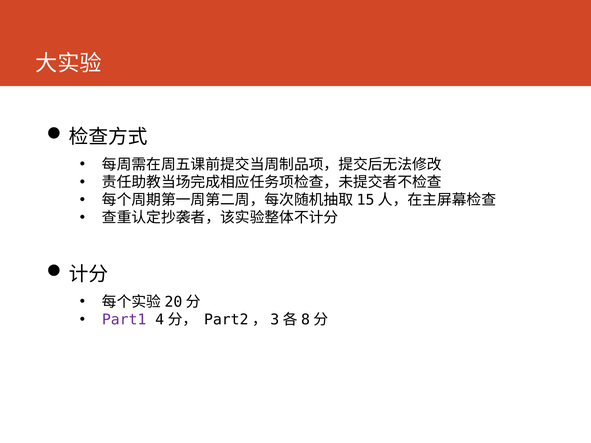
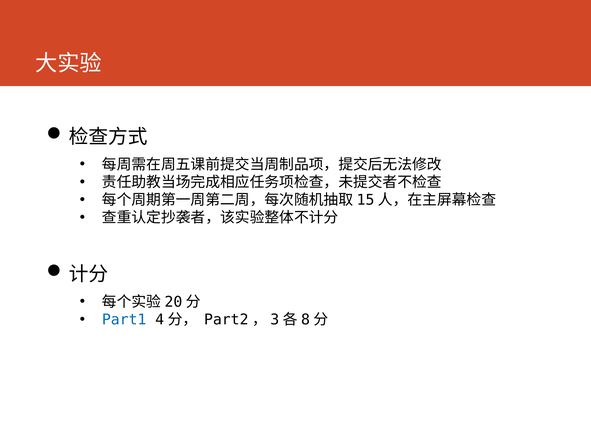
Part1 colour: purple -> blue
